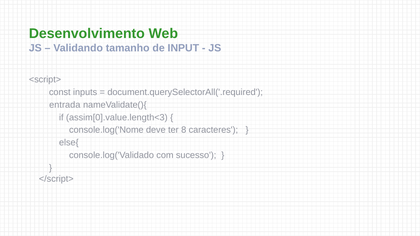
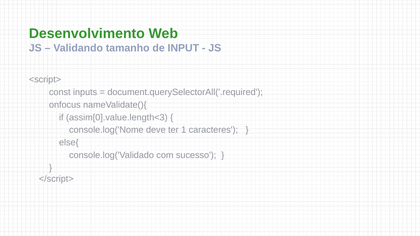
entrada: entrada -> onfocus
8: 8 -> 1
